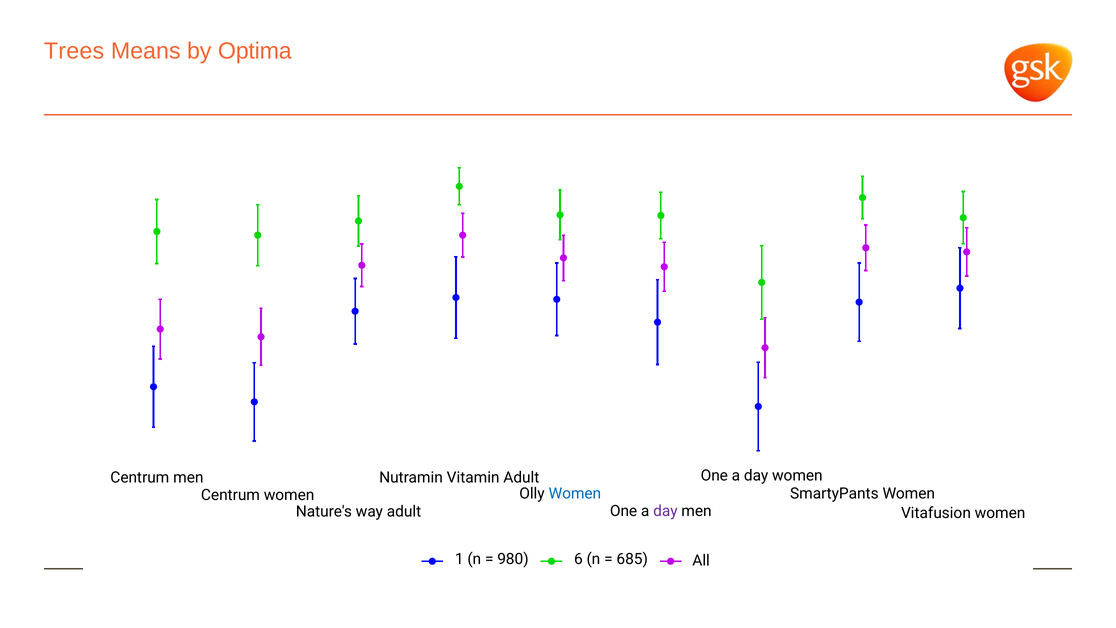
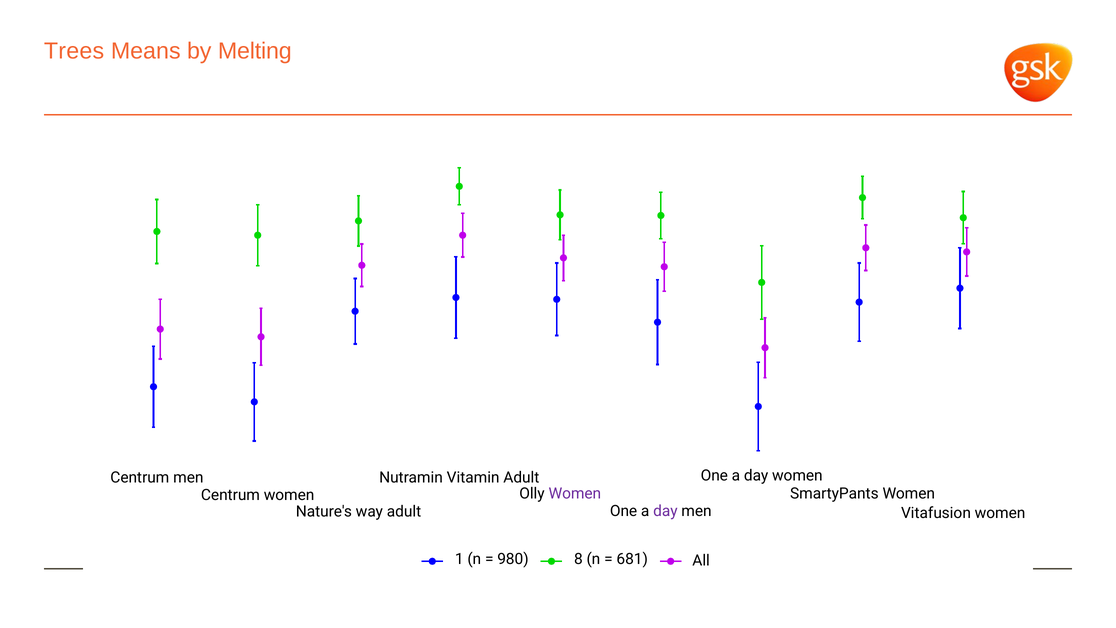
Optima: Optima -> Melting
Women at (575, 493) colour: blue -> purple
6: 6 -> 8
685: 685 -> 681
